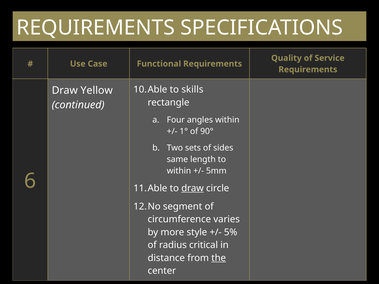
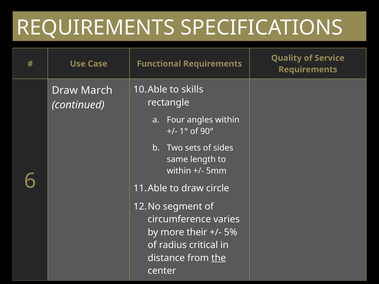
Yellow: Yellow -> March
draw at (193, 188) underline: present -> none
style: style -> their
